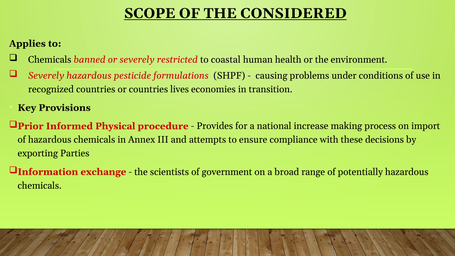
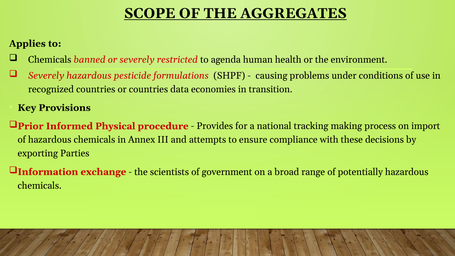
CONSIDERED: CONSIDERED -> AGGREGATES
coastal: coastal -> agenda
lives: lives -> data
increase: increase -> tracking
